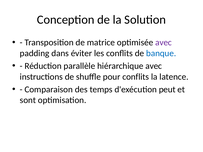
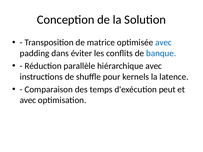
avec at (164, 43) colour: purple -> blue
pour conflits: conflits -> kernels
sont at (28, 100): sont -> avec
